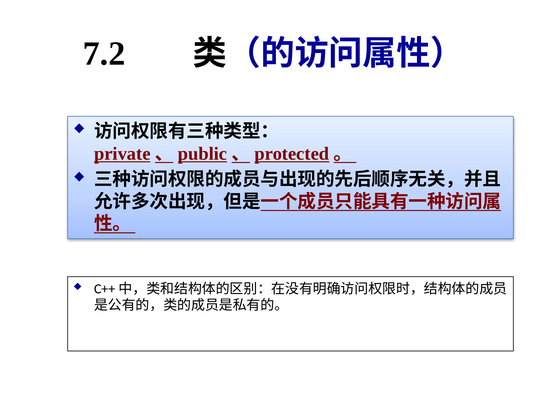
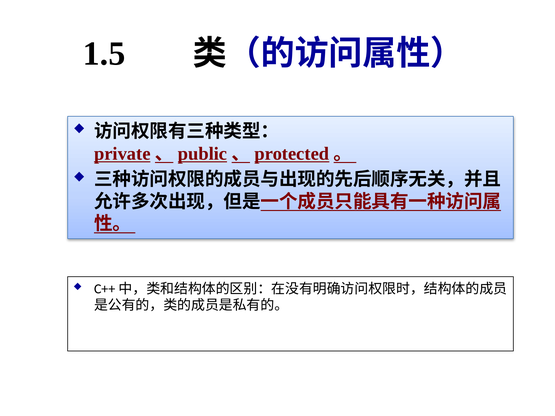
7.2: 7.2 -> 1.5
